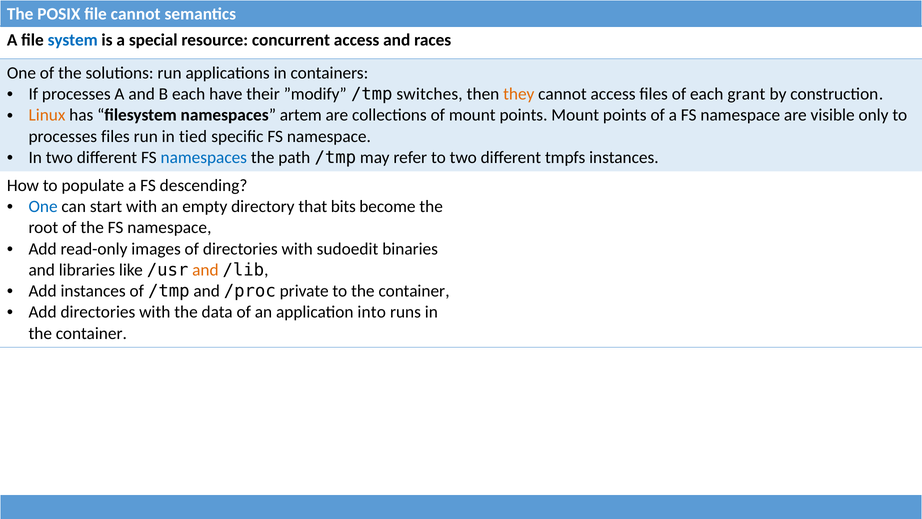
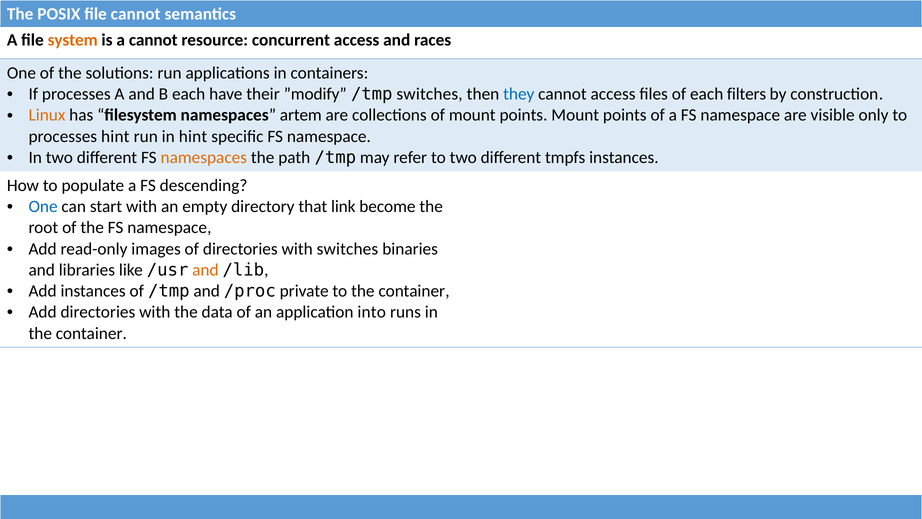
system colour: blue -> orange
a special: special -> cannot
they colour: orange -> blue
grant: grant -> filters
processes files: files -> hint
in tied: tied -> hint
namespaces at (204, 157) colour: blue -> orange
bits: bits -> link
with sudoedit: sudoedit -> switches
